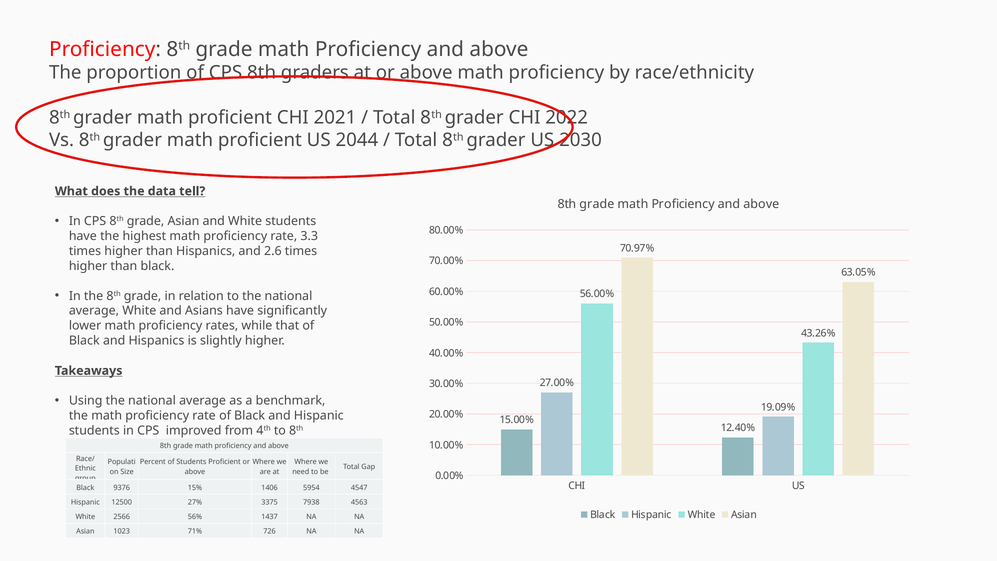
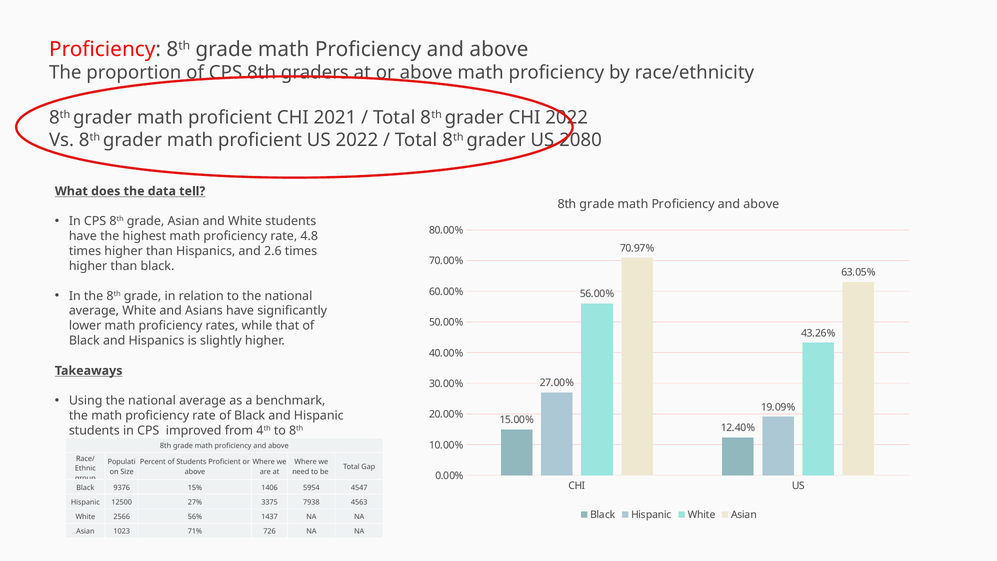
US 2044: 2044 -> 2022
2030: 2030 -> 2080
3.3: 3.3 -> 4.8
